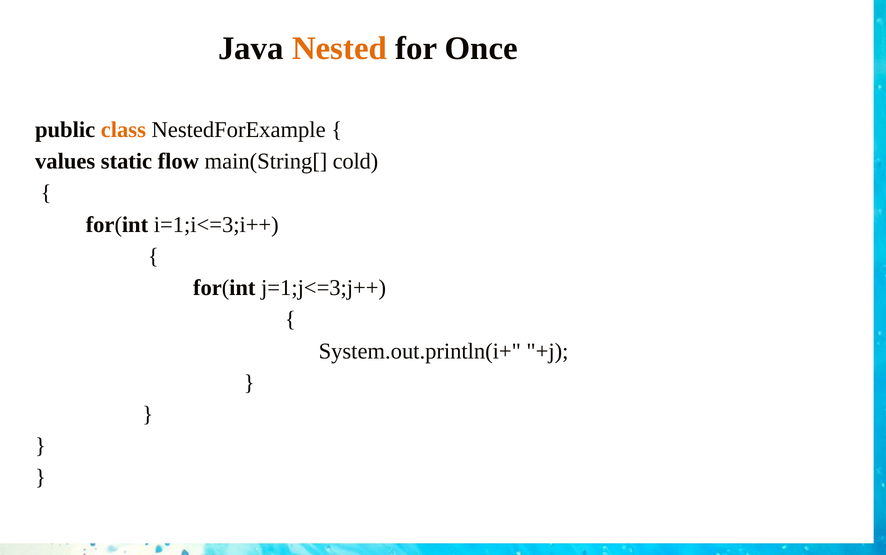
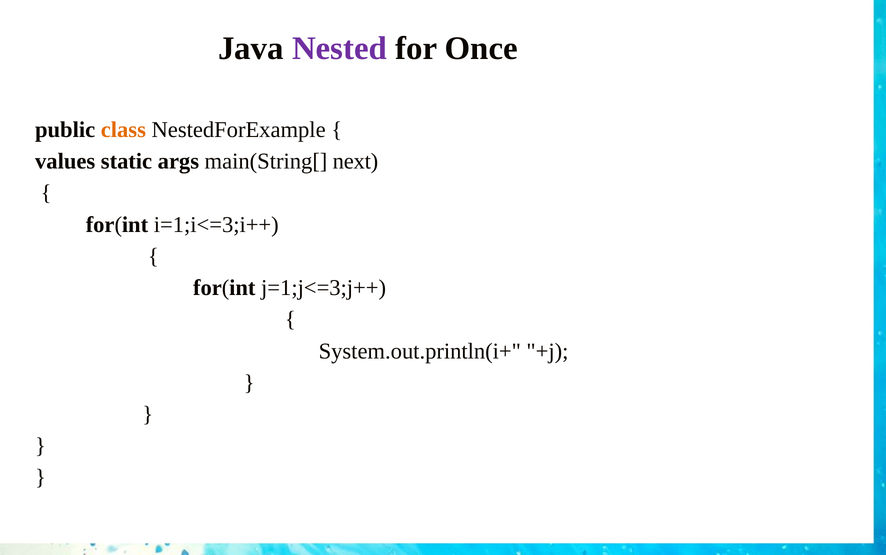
Nested colour: orange -> purple
flow: flow -> args
cold: cold -> next
